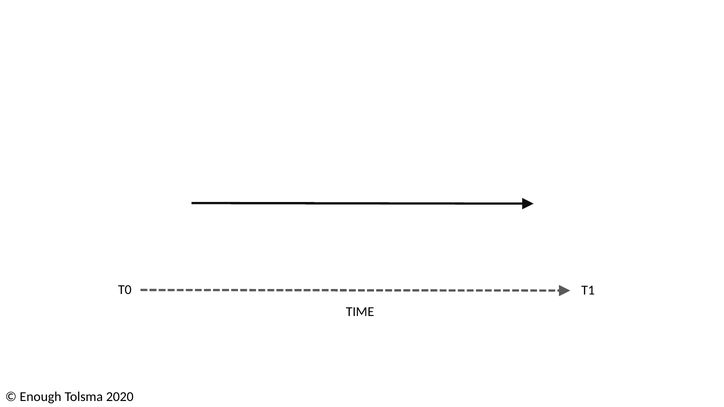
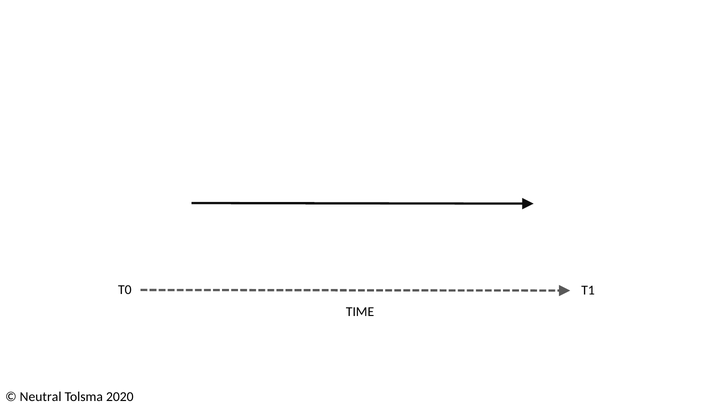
Enough: Enough -> Neutral
